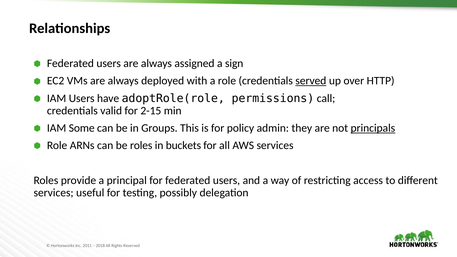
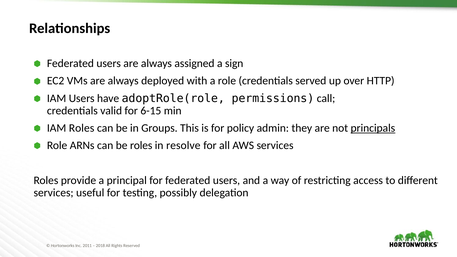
served underline: present -> none
2-15: 2-15 -> 6-15
IAM Some: Some -> Roles
buckets: buckets -> resolve
